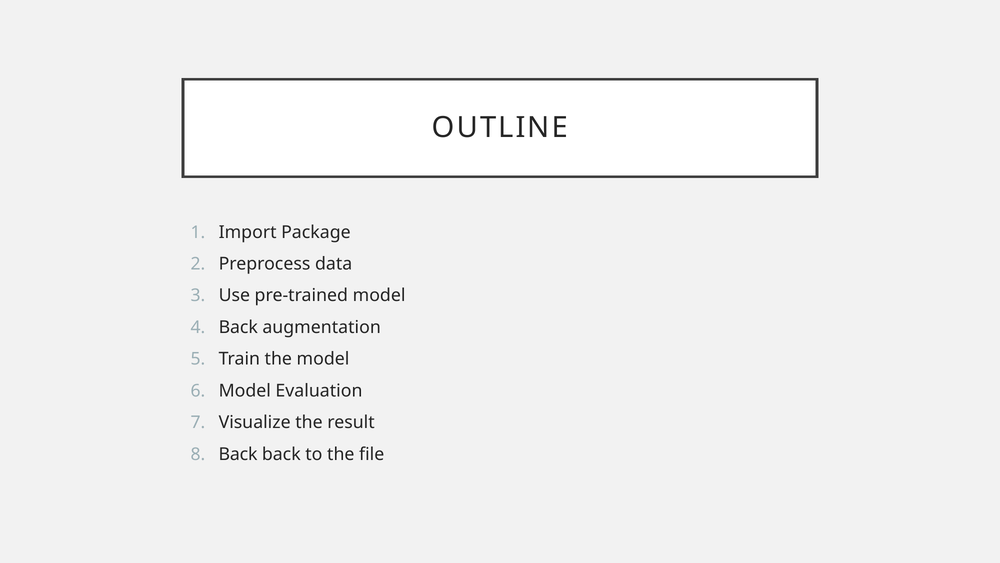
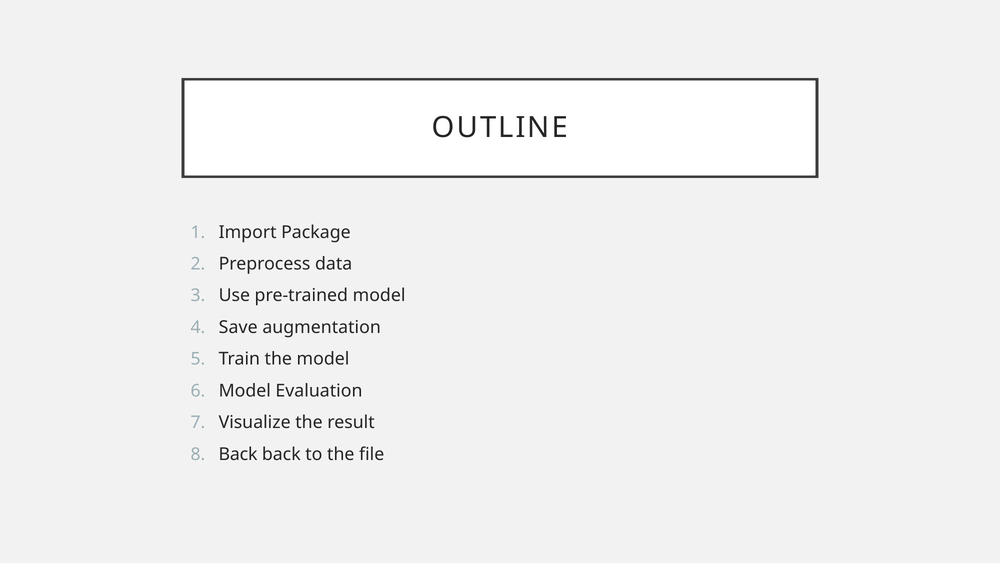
Back at (238, 327): Back -> Save
